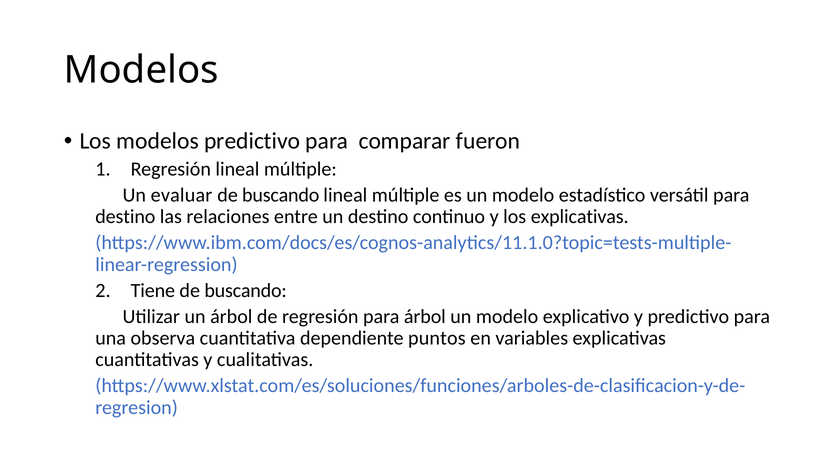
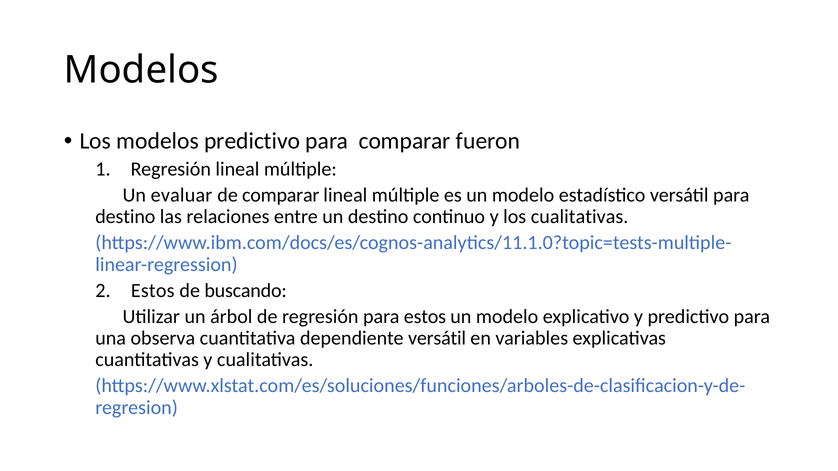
buscando at (281, 195): buscando -> comparar
los explicativas: explicativas -> cualitativas
Tiene at (153, 291): Tiene -> Estos
para árbol: árbol -> estos
dependiente puntos: puntos -> versátil
